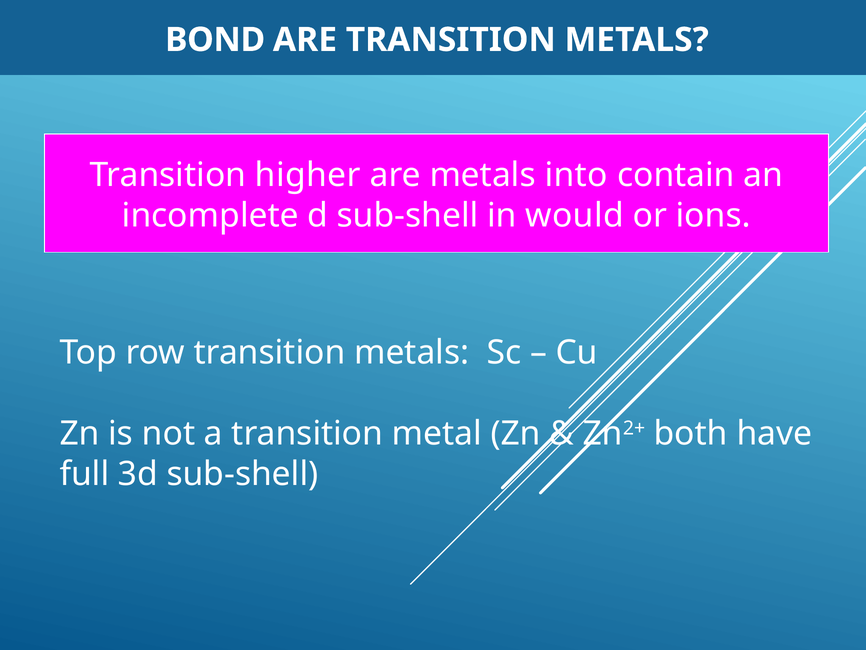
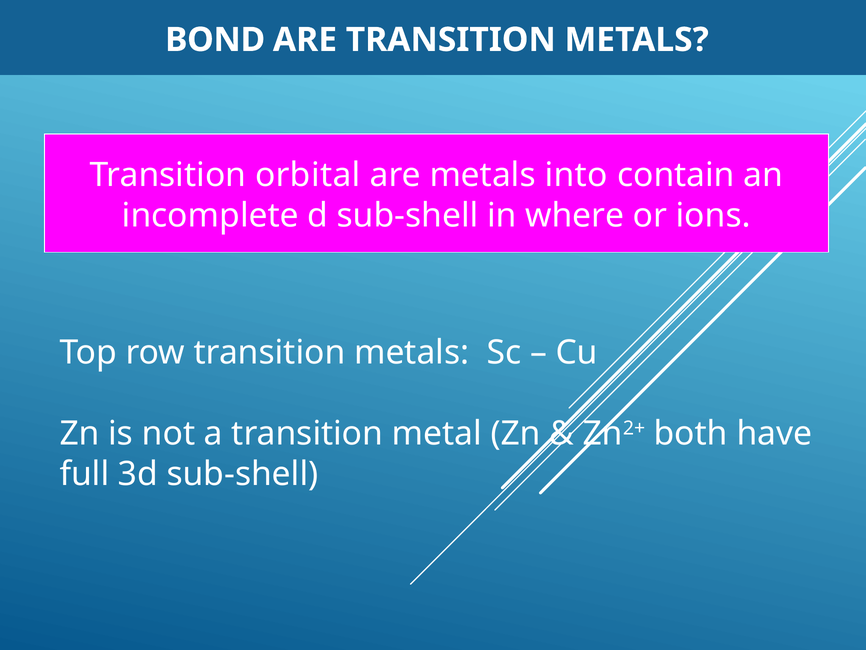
higher: higher -> orbital
would: would -> where
